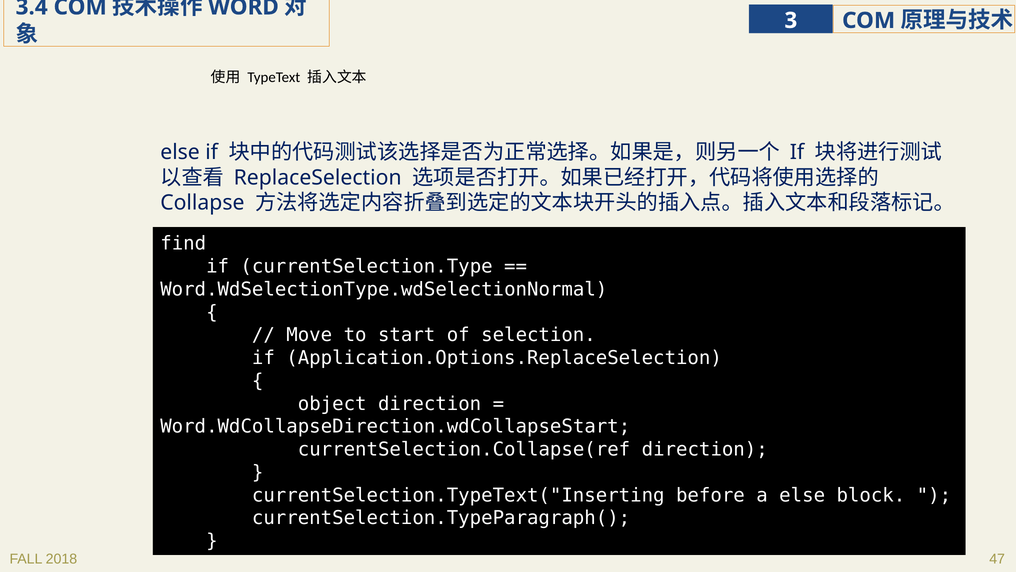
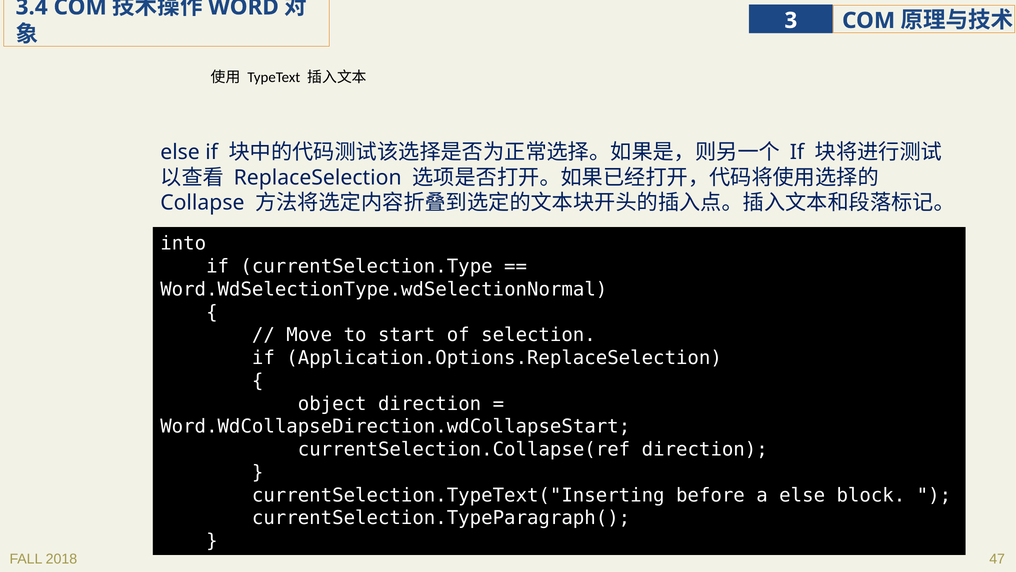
find: find -> into
